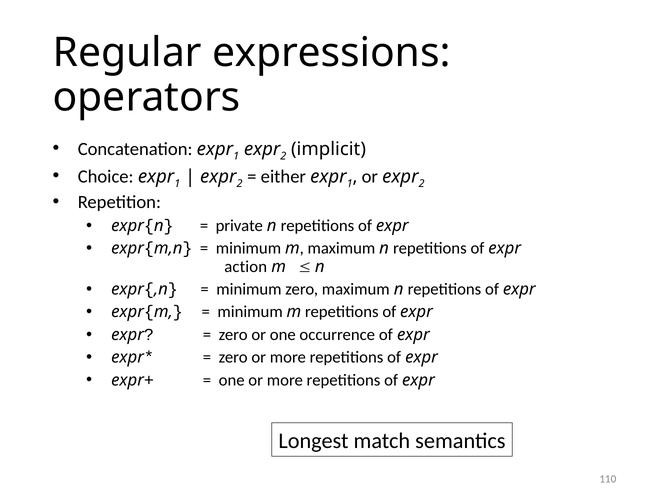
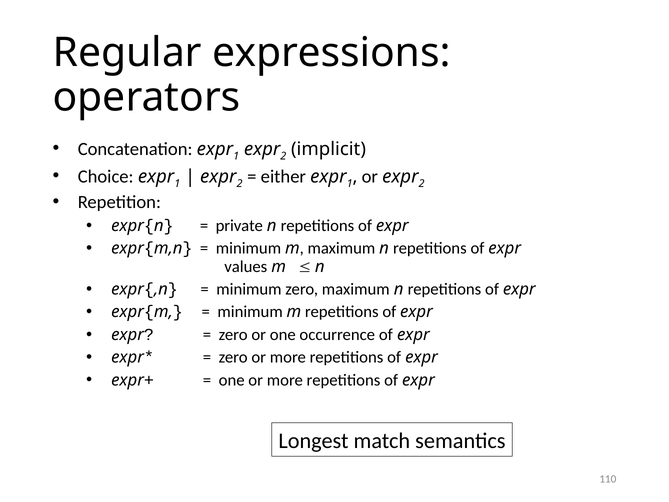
action: action -> values
